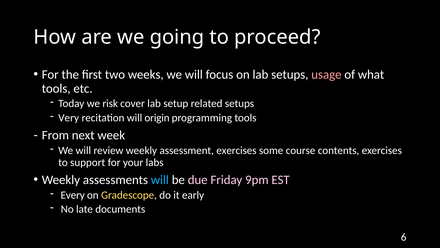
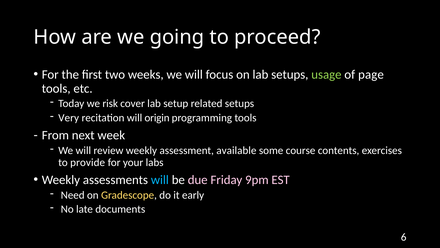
usage colour: pink -> light green
what: what -> page
assessment exercises: exercises -> available
support: support -> provide
Every: Every -> Need
